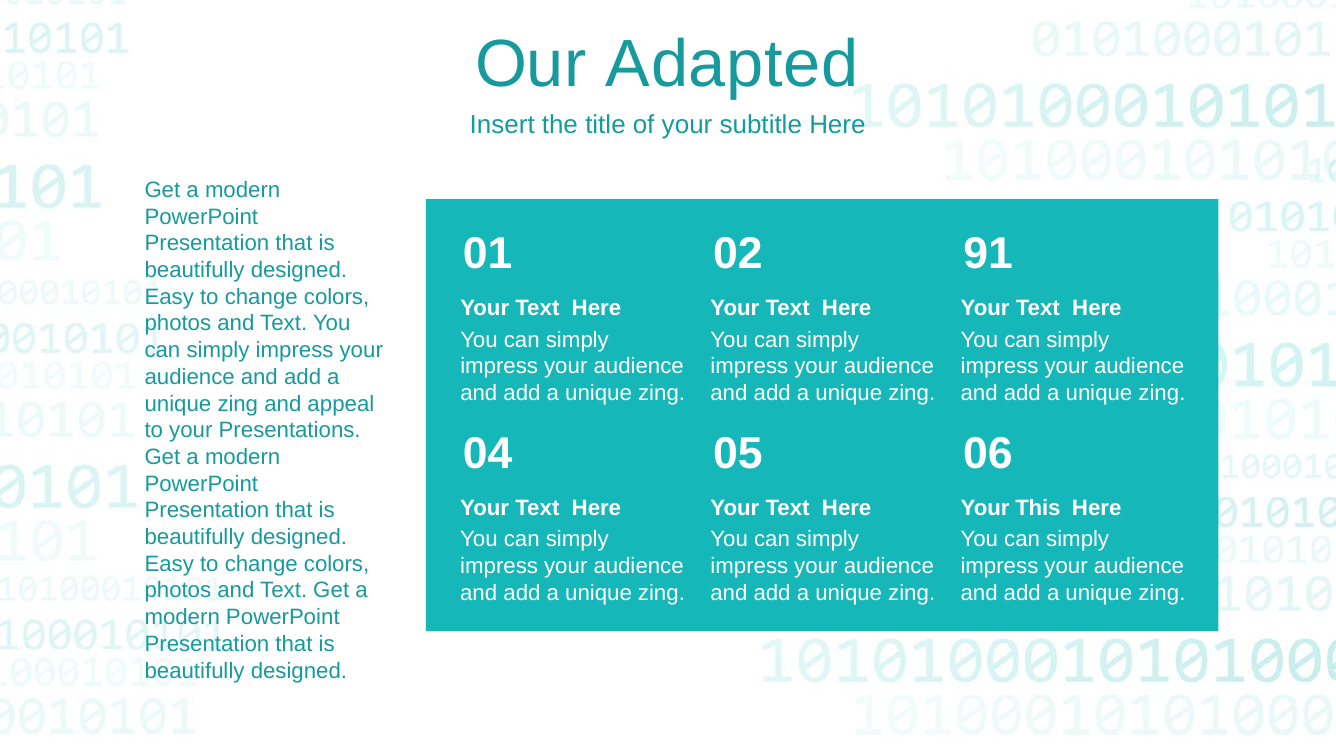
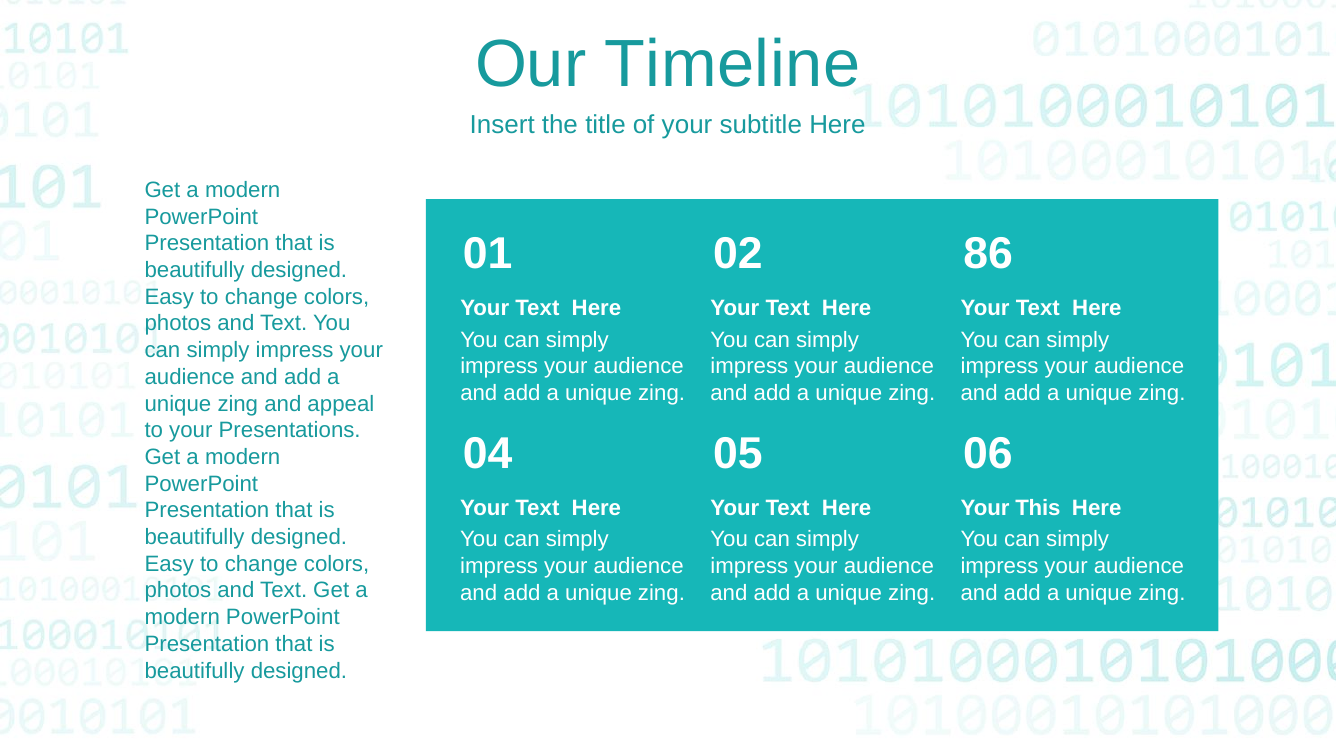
Adapted: Adapted -> Timeline
91: 91 -> 86
